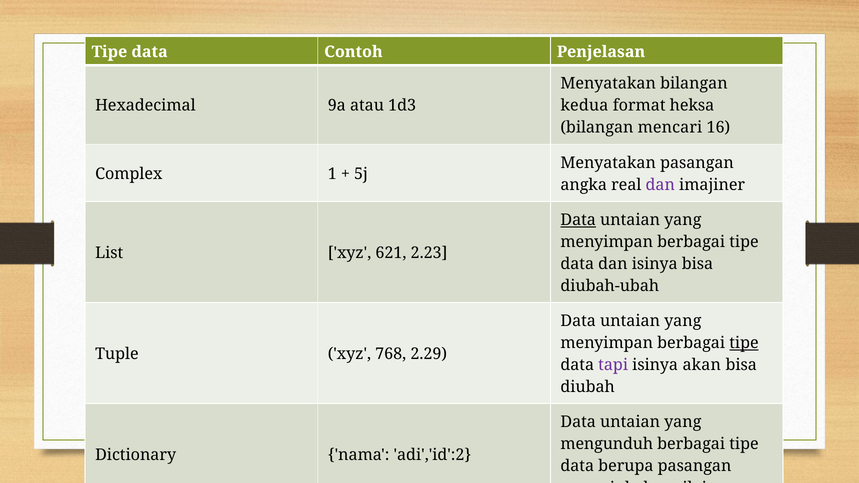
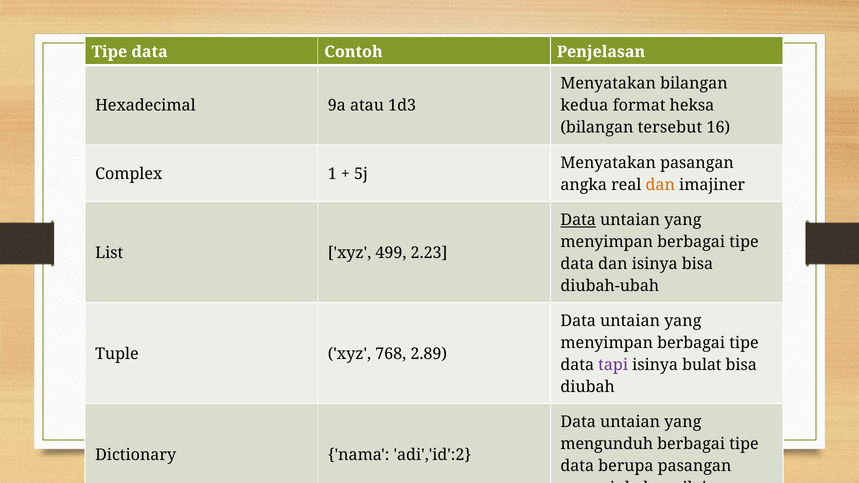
mencari: mencari -> tersebut
dan at (660, 185) colour: purple -> orange
621: 621 -> 499
tipe at (744, 343) underline: present -> none
2.29: 2.29 -> 2.89
akan: akan -> bulat
